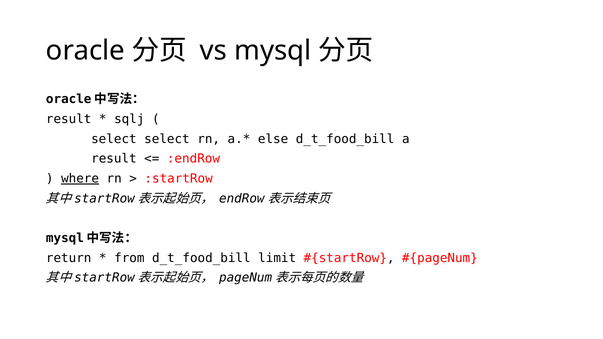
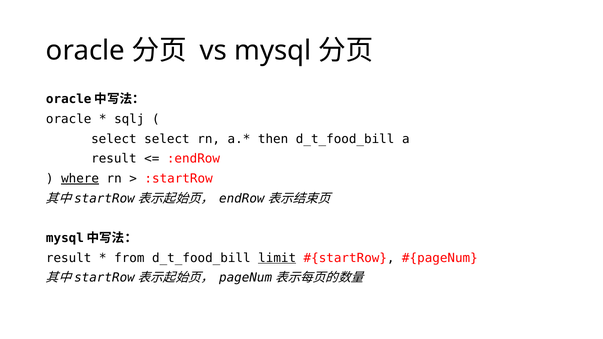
result at (69, 119): result -> oracle
else: else -> then
return at (69, 258): return -> result
limit underline: none -> present
